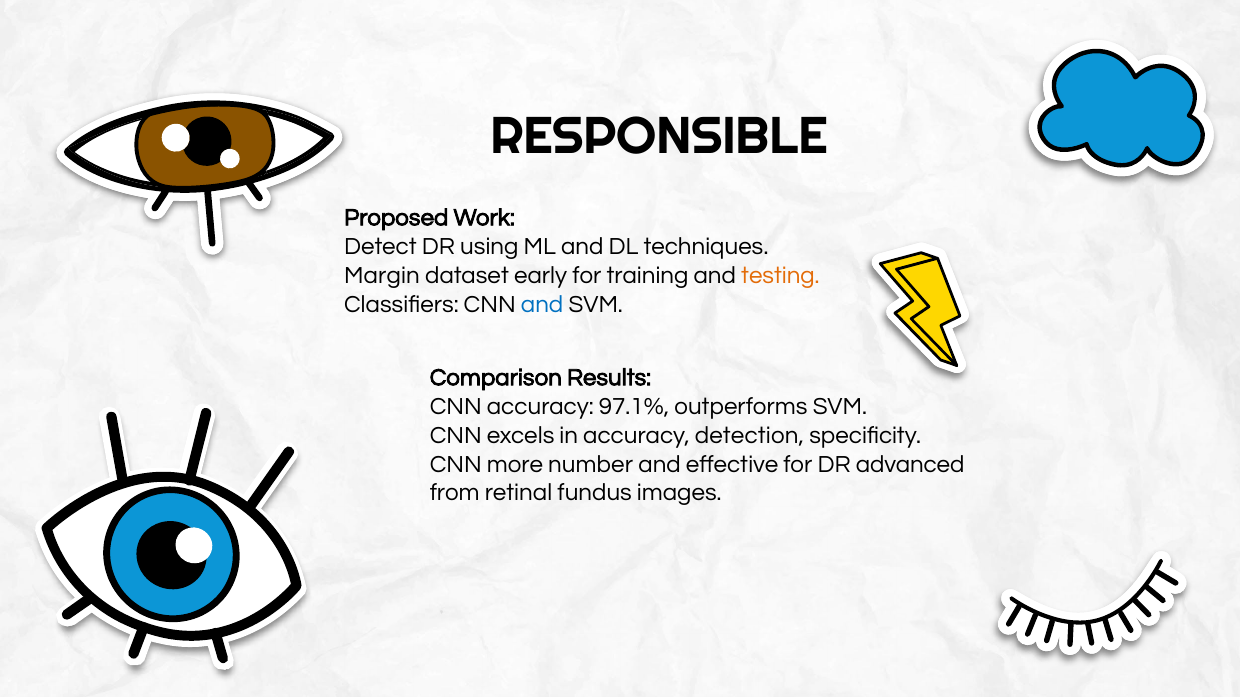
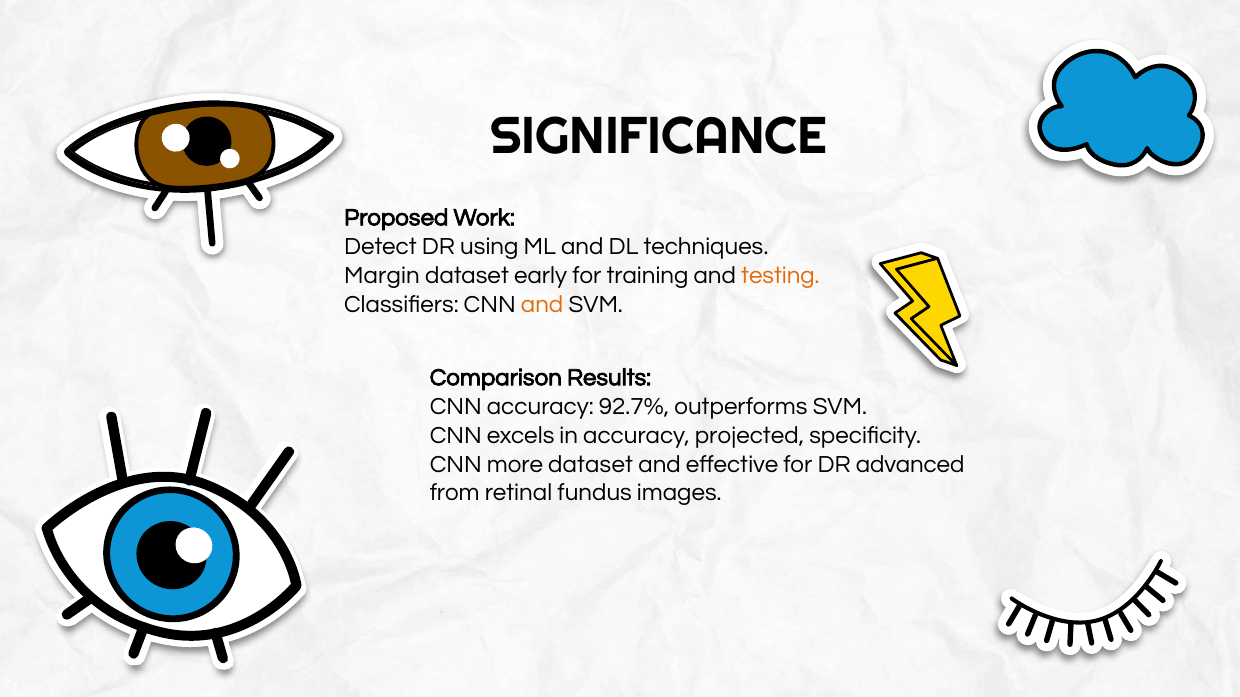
RESPONSIBLE: RESPONSIBLE -> SIGNIFICANCE
and at (542, 304) colour: blue -> orange
97.1%: 97.1% -> 92.7%
detection: detection -> projected
more number: number -> dataset
